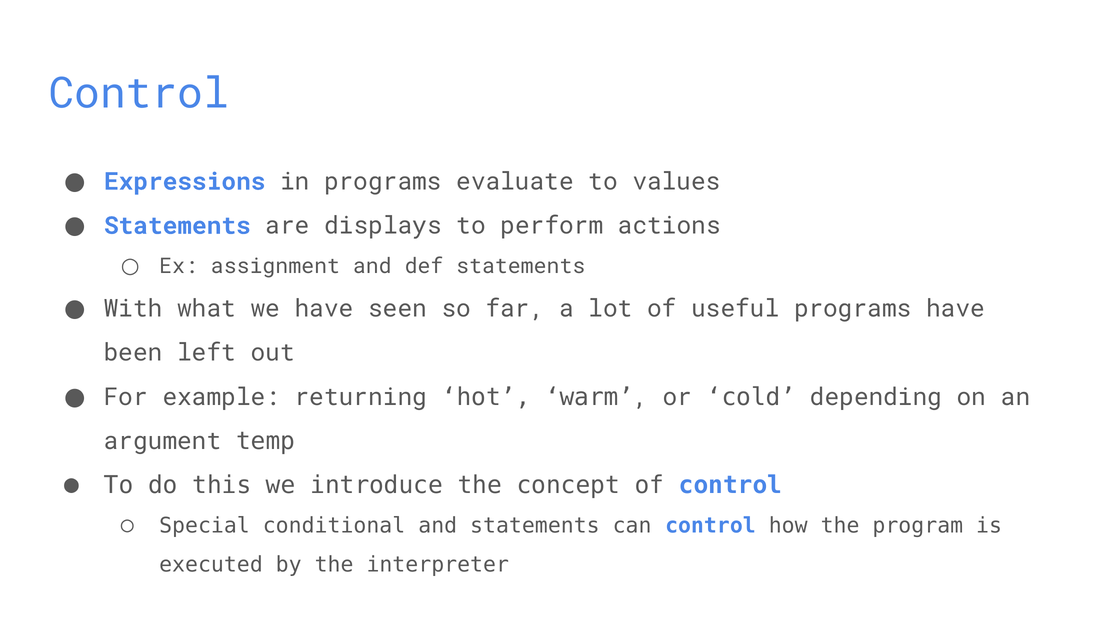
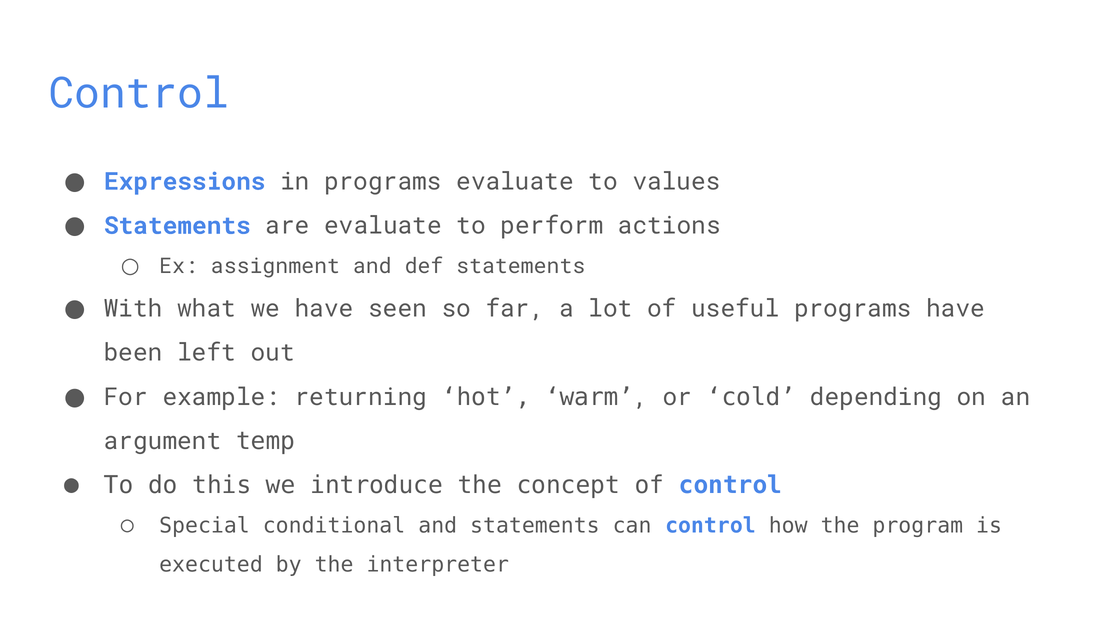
are displays: displays -> evaluate
